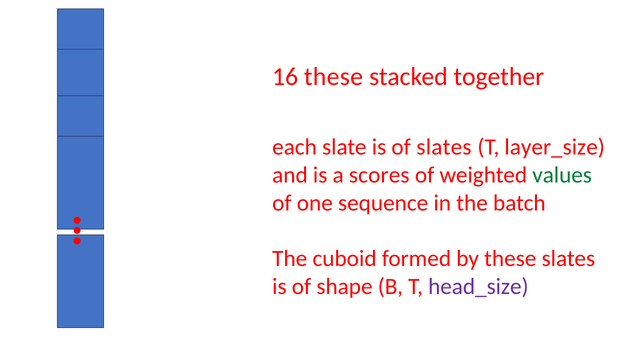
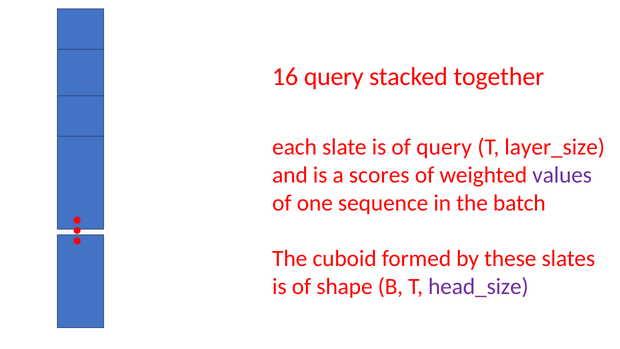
16 these: these -> query
of slates: slates -> query
values colour: green -> purple
